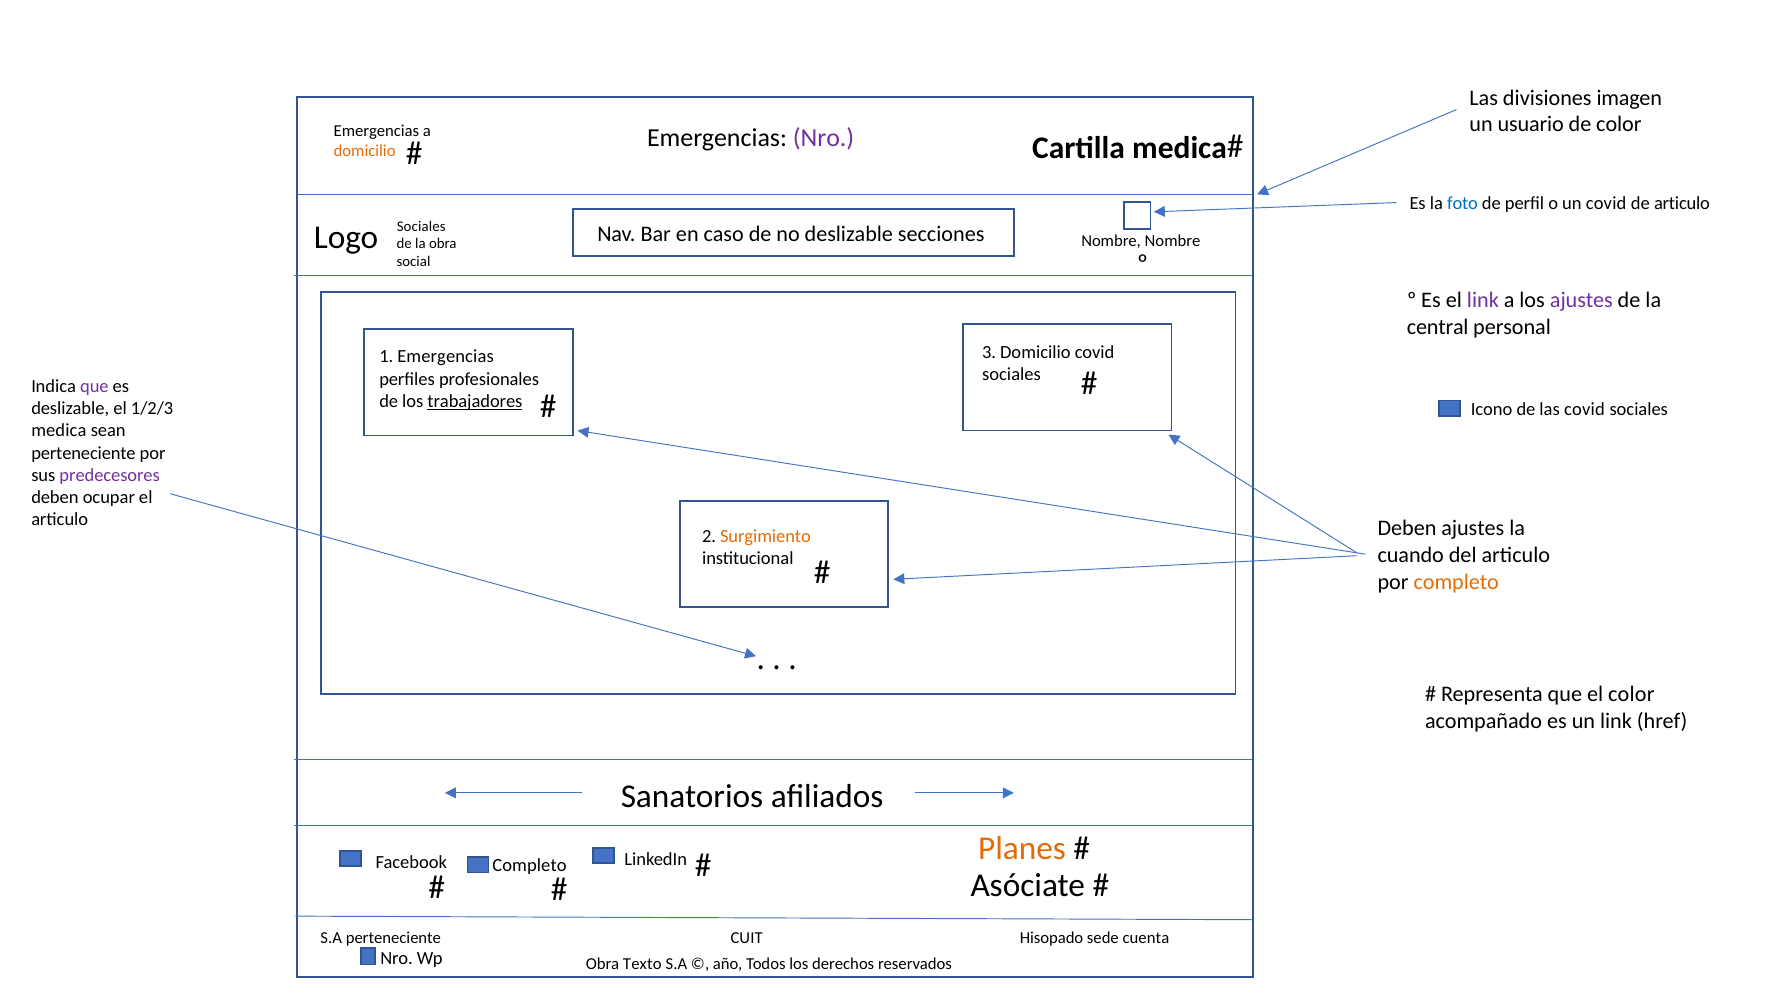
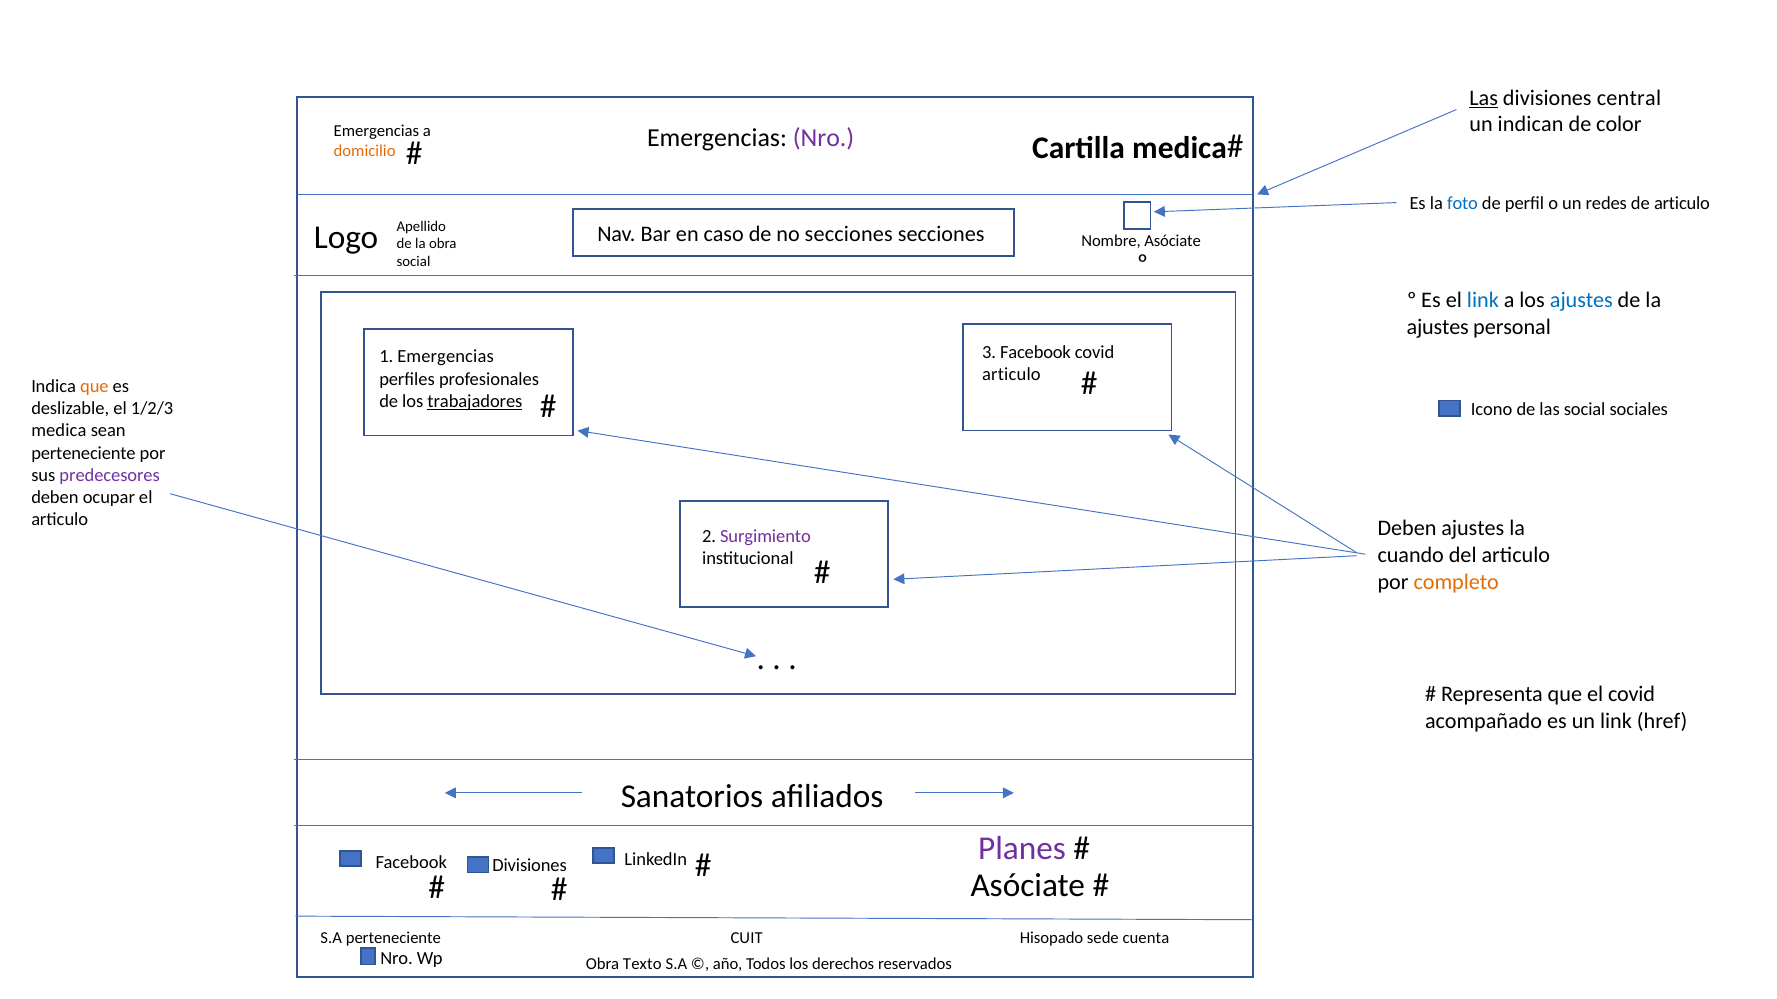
Las at (1484, 98) underline: none -> present
imagen: imagen -> central
usuario: usuario -> indican
un covid: covid -> redes
Sociales at (421, 226): Sociales -> Apellido
no deslizable: deslizable -> secciones
Nombre Nombre: Nombre -> Asóciate
link at (1483, 301) colour: purple -> blue
ajustes at (1581, 301) colour: purple -> blue
central at (1438, 327): central -> ajustes
3 Domicilio: Domicilio -> Facebook
sociales at (1012, 375): sociales -> articulo
que at (94, 387) colour: purple -> orange
las covid: covid -> social
Surgimiento colour: orange -> purple
el color: color -> covid
Planes colour: orange -> purple
Facebook Completo: Completo -> Divisiones
